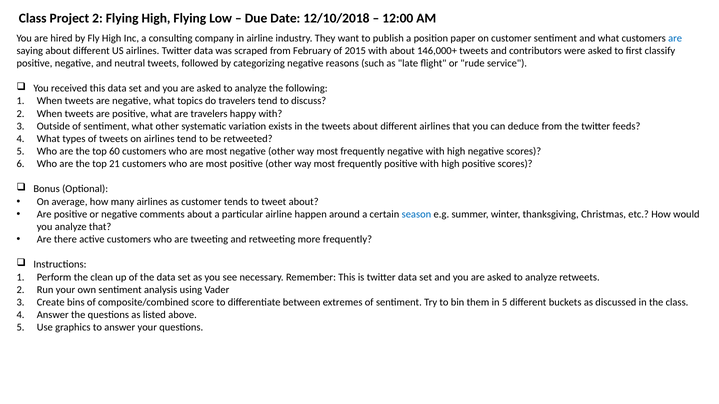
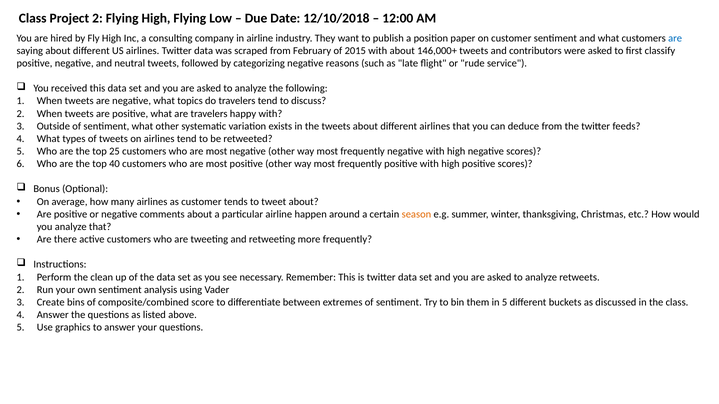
60: 60 -> 25
21: 21 -> 40
season colour: blue -> orange
